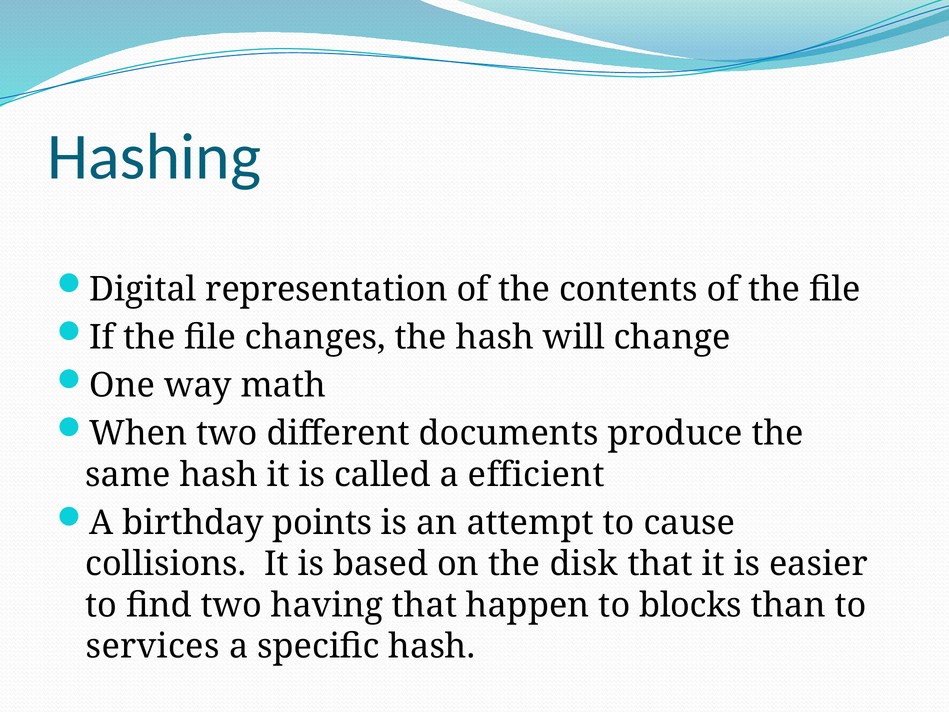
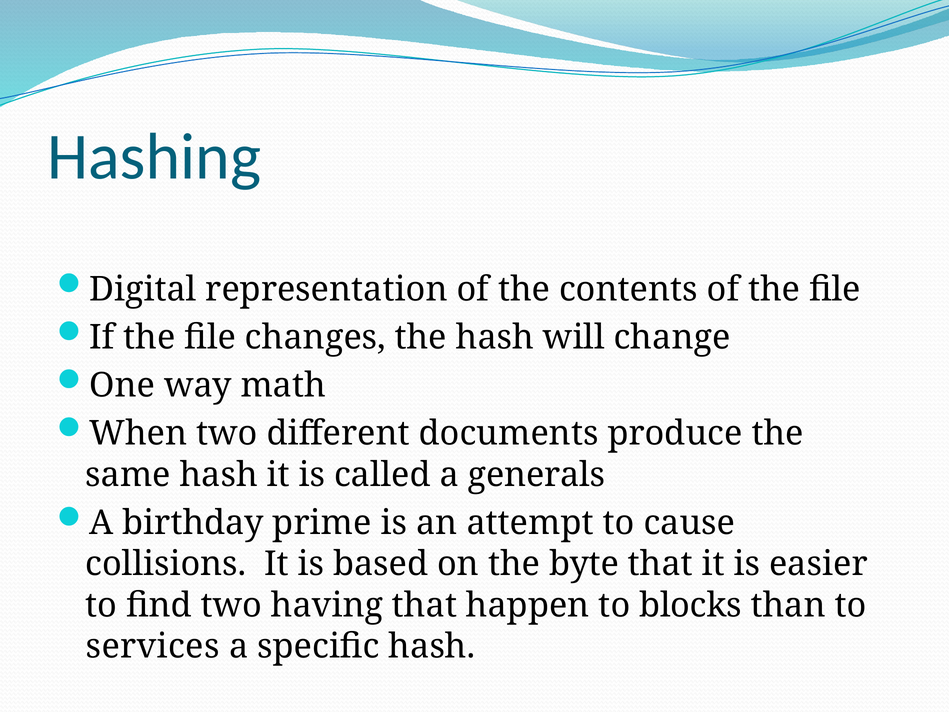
efficient: efficient -> generals
points: points -> prime
disk: disk -> byte
